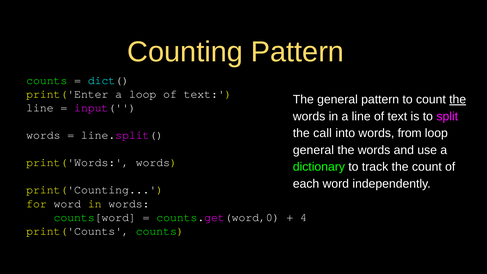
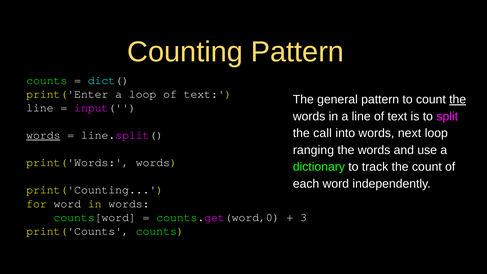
from: from -> next
words at (43, 135) underline: none -> present
general at (313, 150): general -> ranging
4: 4 -> 3
